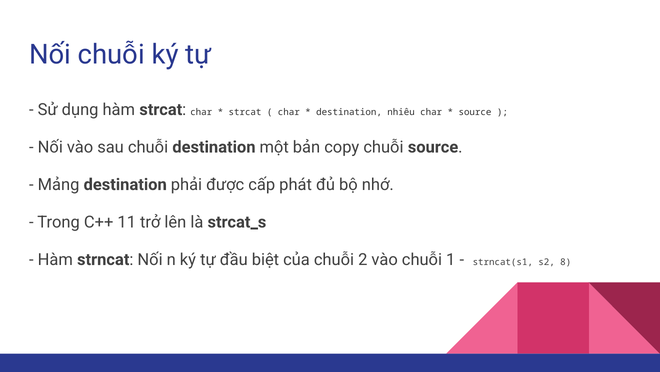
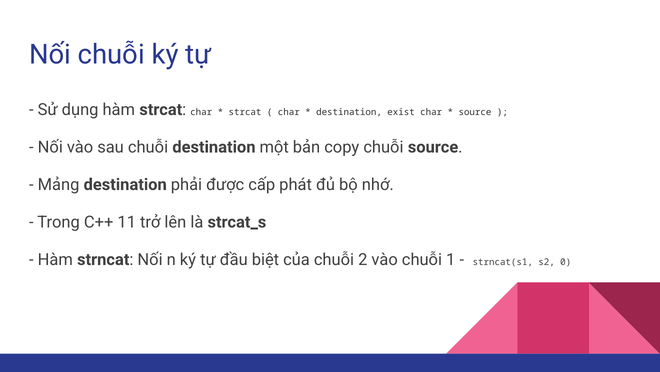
nhiêu: nhiêu -> exist
8: 8 -> 0
